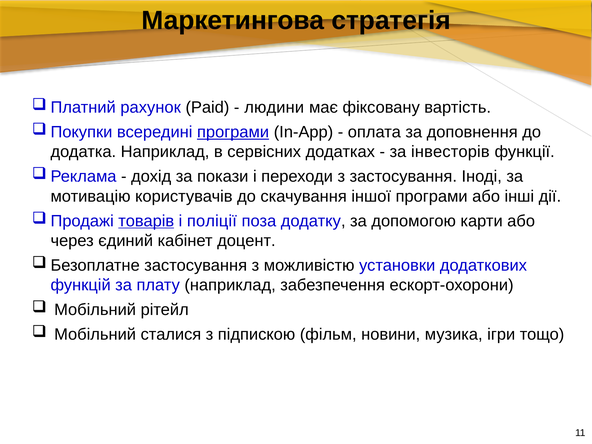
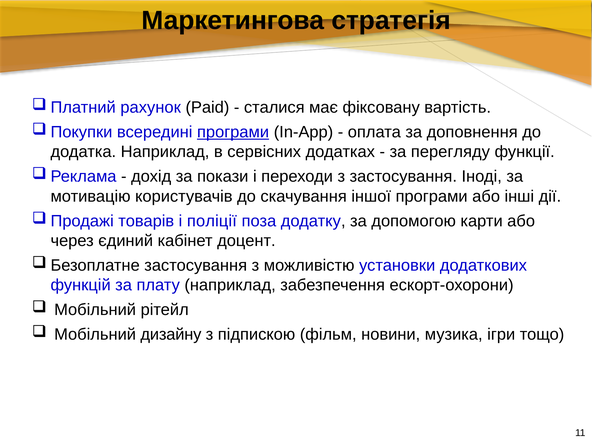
людини: людини -> сталися
інвесторів: інвесторів -> перегляду
товарів underline: present -> none
сталися: сталися -> дизайну
